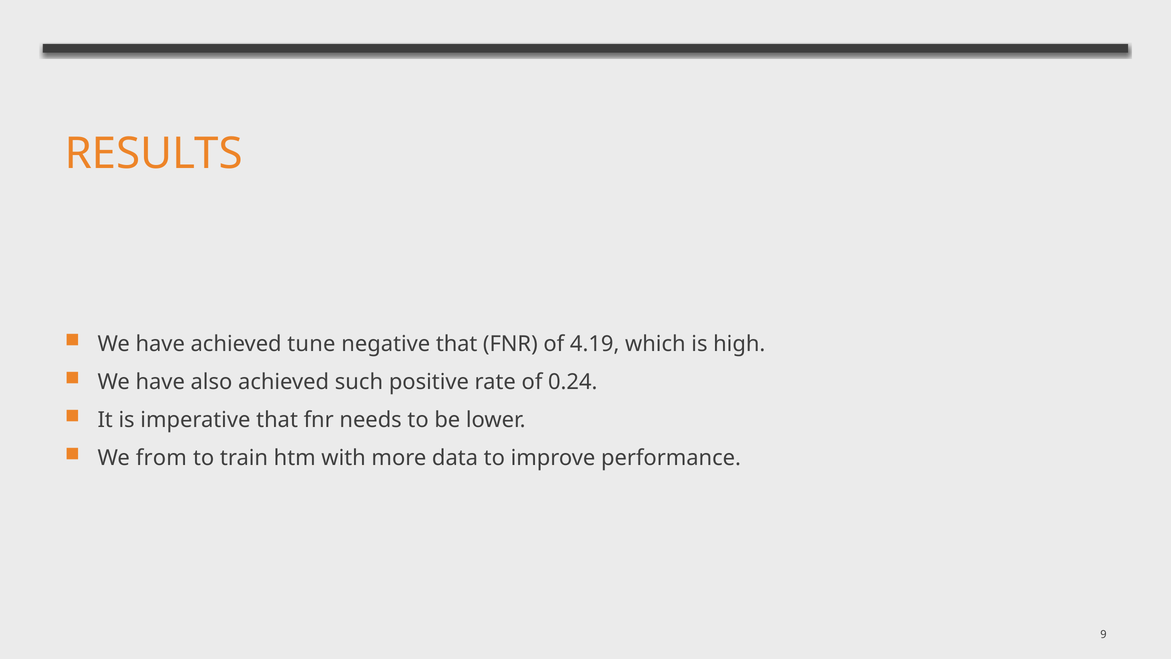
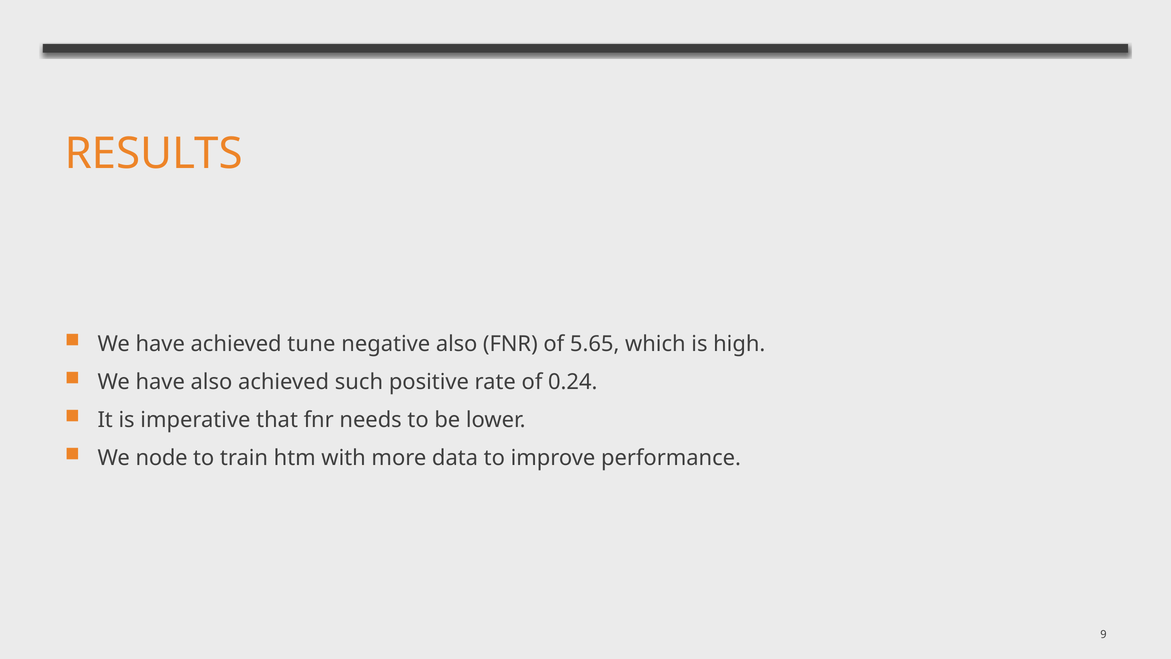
negative that: that -> also
4.19: 4.19 -> 5.65
from: from -> node
